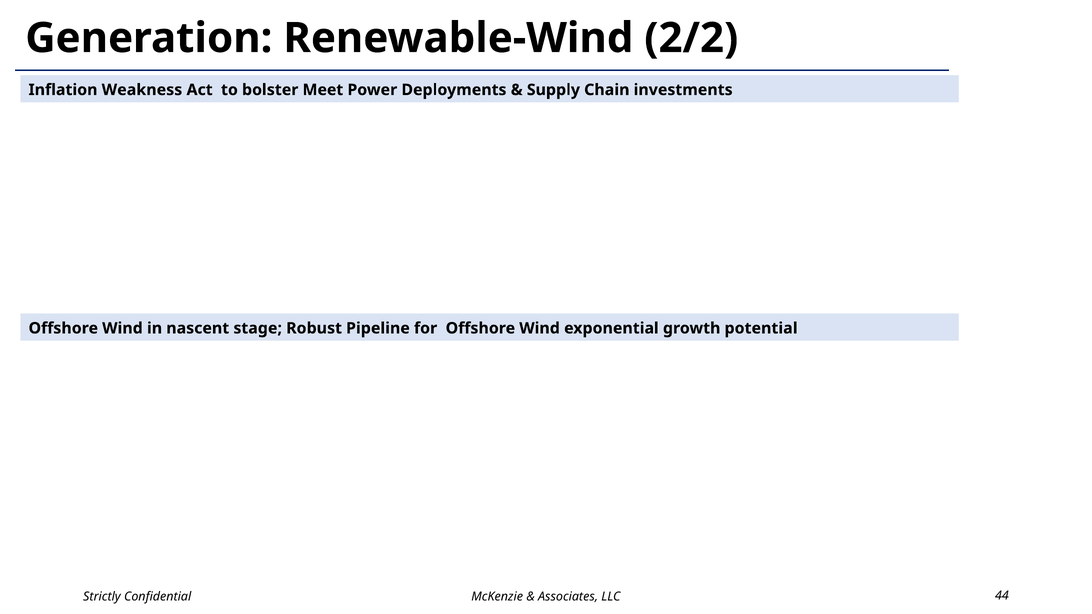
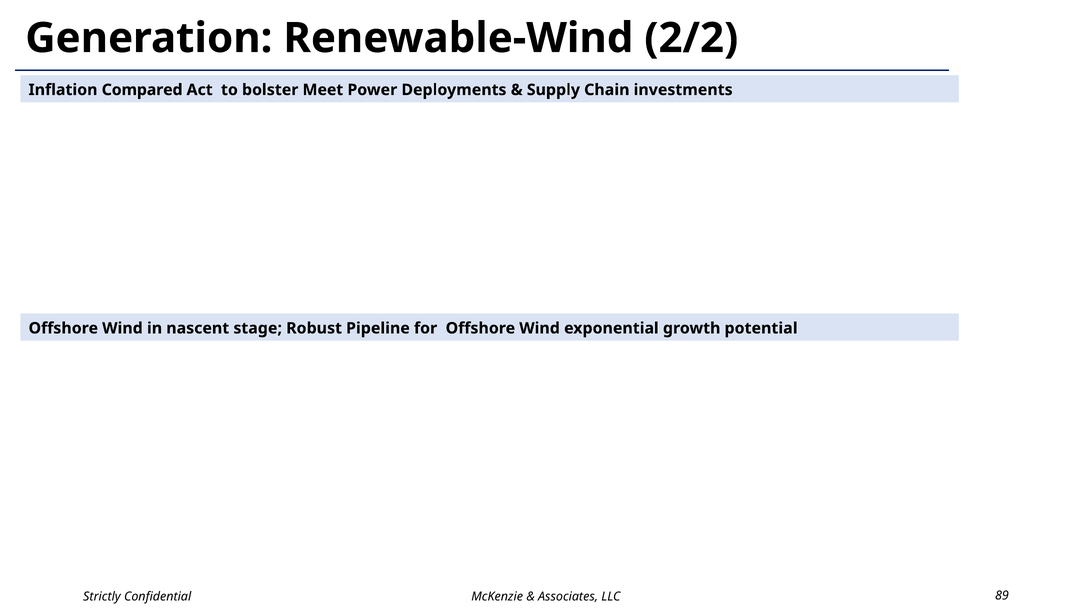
Weakness: Weakness -> Compared
44: 44 -> 89
